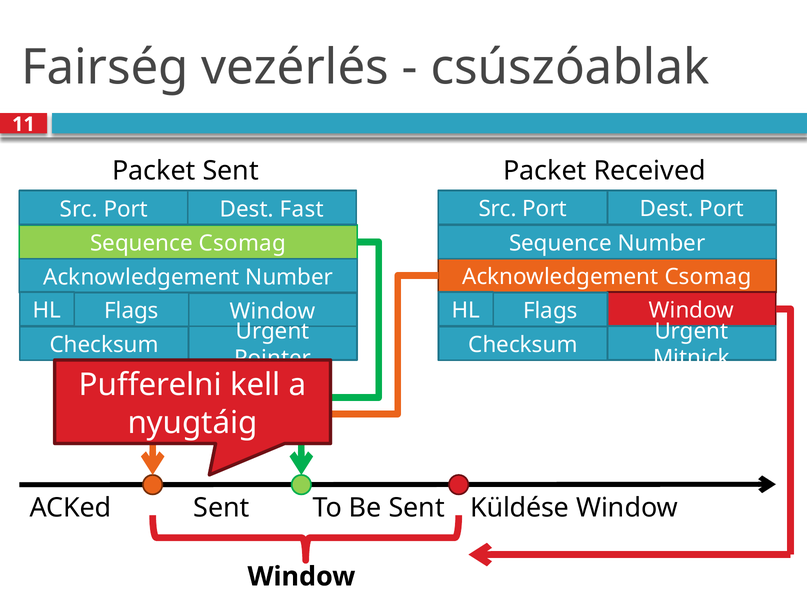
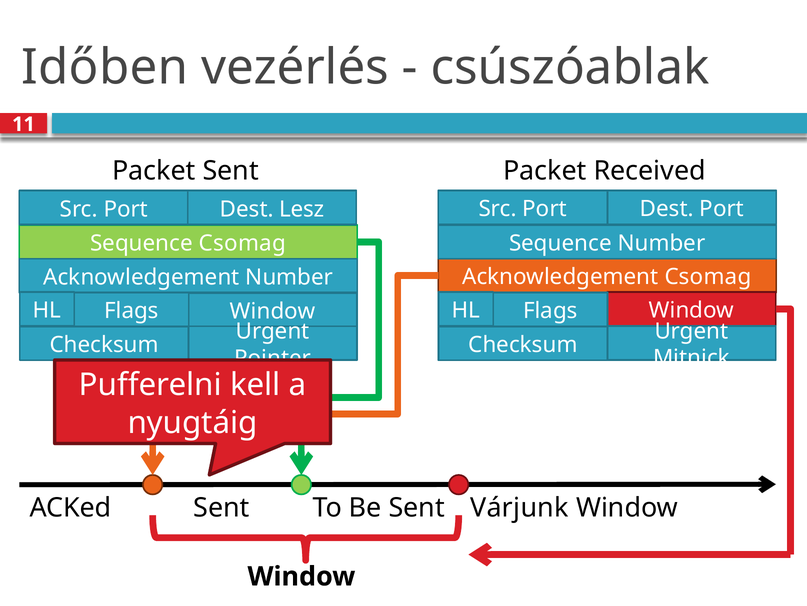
Fairség: Fairség -> Időben
Fast: Fast -> Lesz
Küldése: Küldése -> Várjunk
